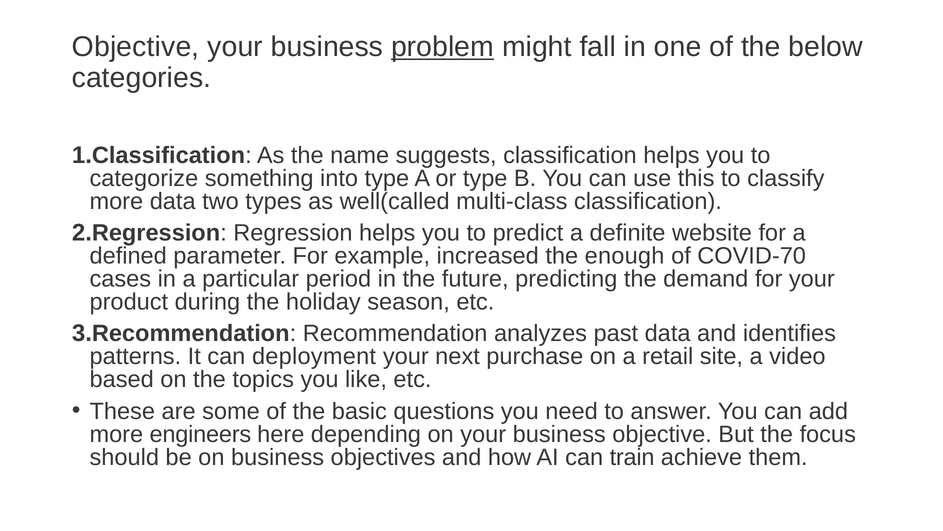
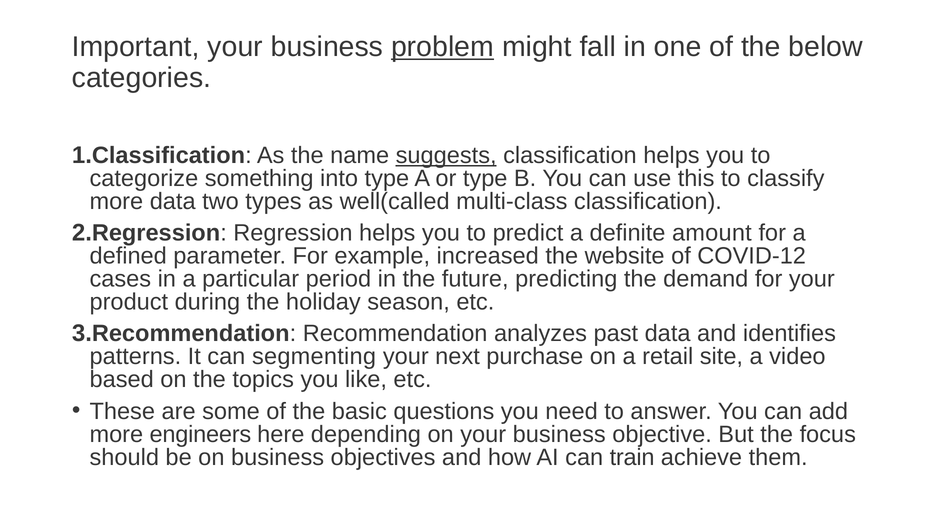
Objective at (136, 47): Objective -> Important
suggests underline: none -> present
website: website -> amount
enough: enough -> website
COVID-70: COVID-70 -> COVID-12
deployment: deployment -> segmenting
